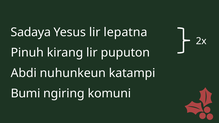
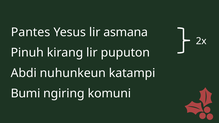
Sadaya: Sadaya -> Pantes
lepatna: lepatna -> asmana
